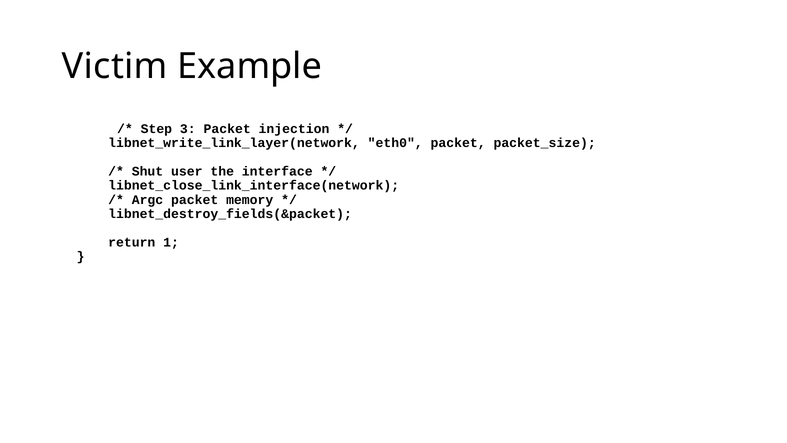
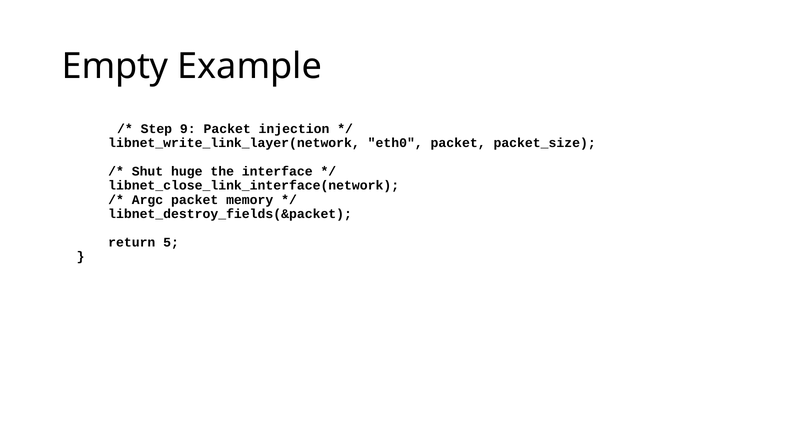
Victim: Victim -> Empty
3: 3 -> 9
user: user -> huge
1: 1 -> 5
